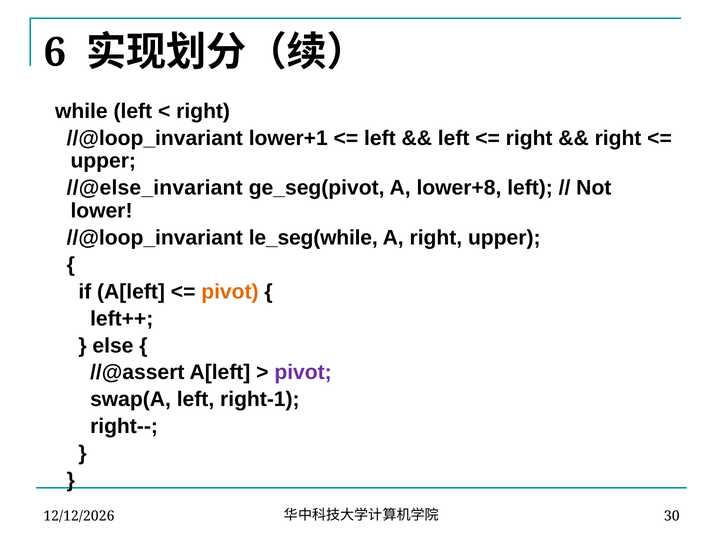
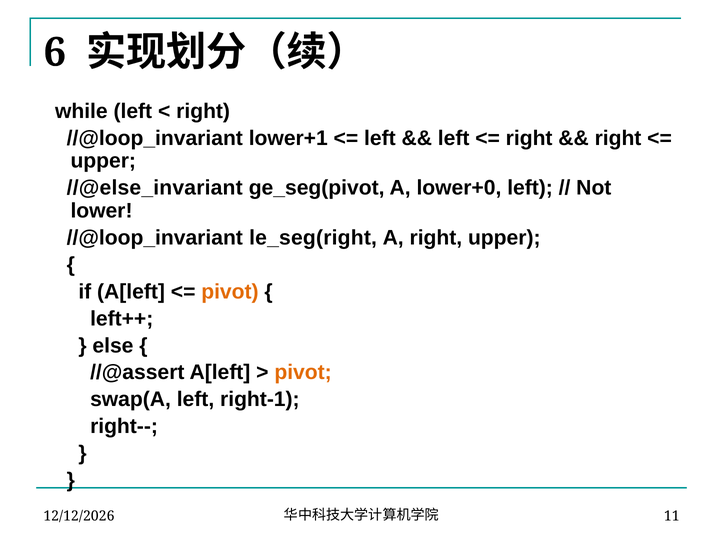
lower+8: lower+8 -> lower+0
le_seg(while: le_seg(while -> le_seg(right
pivot at (303, 373) colour: purple -> orange
30: 30 -> 11
